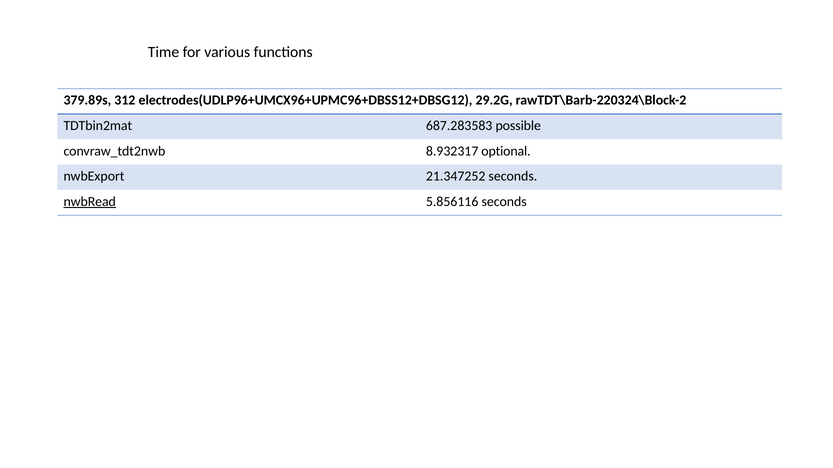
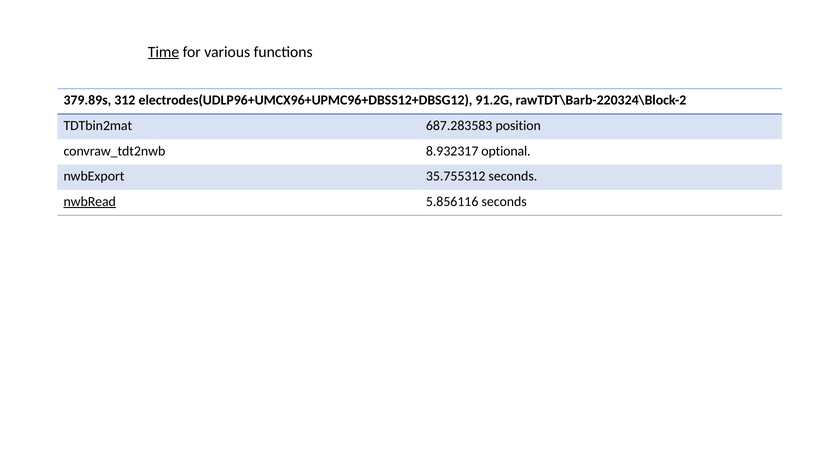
Time underline: none -> present
29.2G: 29.2G -> 91.2G
possible: possible -> position
21.347252: 21.347252 -> 35.755312
